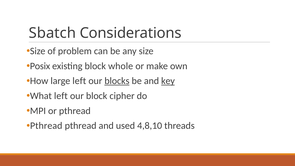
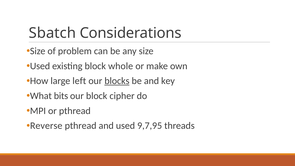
Posix at (40, 66): Posix -> Used
key underline: present -> none
What left: left -> bits
Pthread at (46, 126): Pthread -> Reverse
4,8,10: 4,8,10 -> 9,7,95
